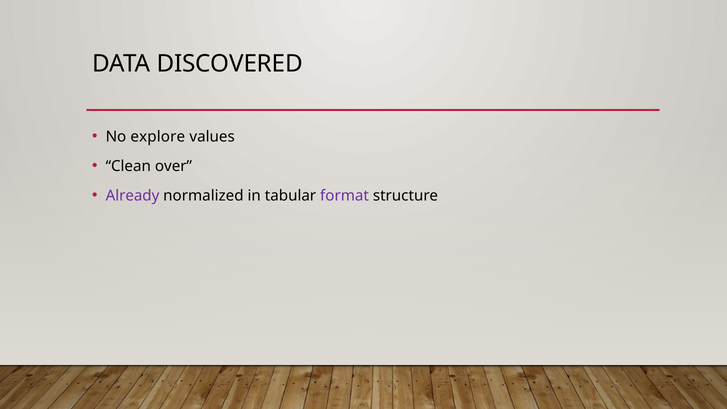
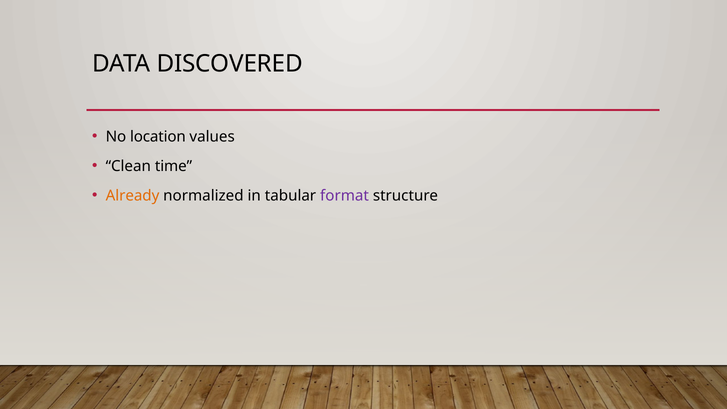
explore: explore -> location
over: over -> time
Already colour: purple -> orange
